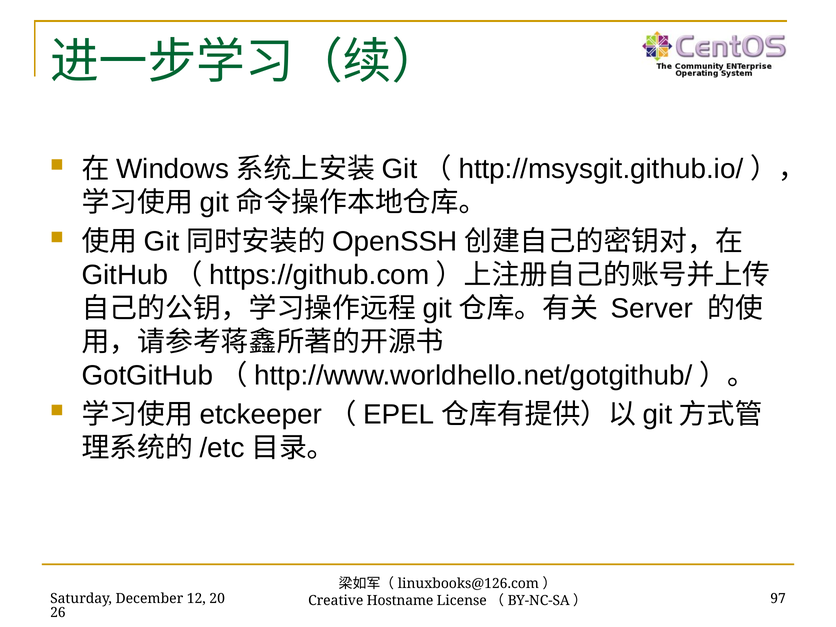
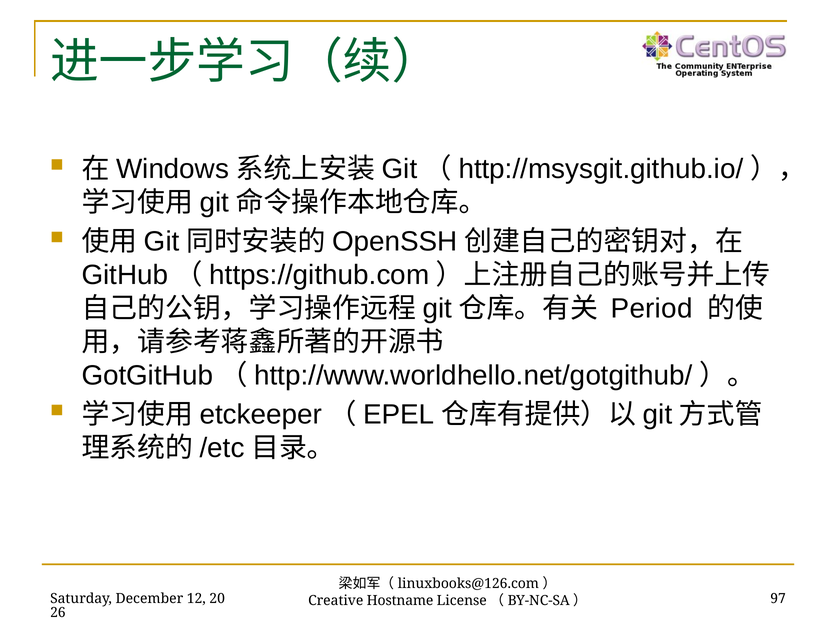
Server: Server -> Period
